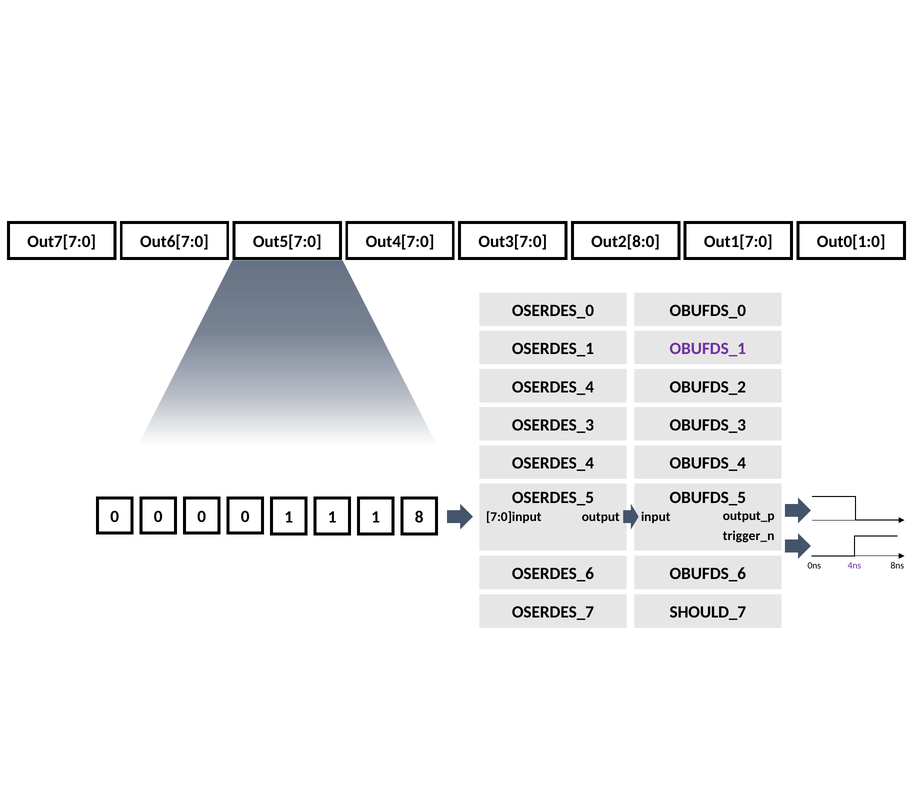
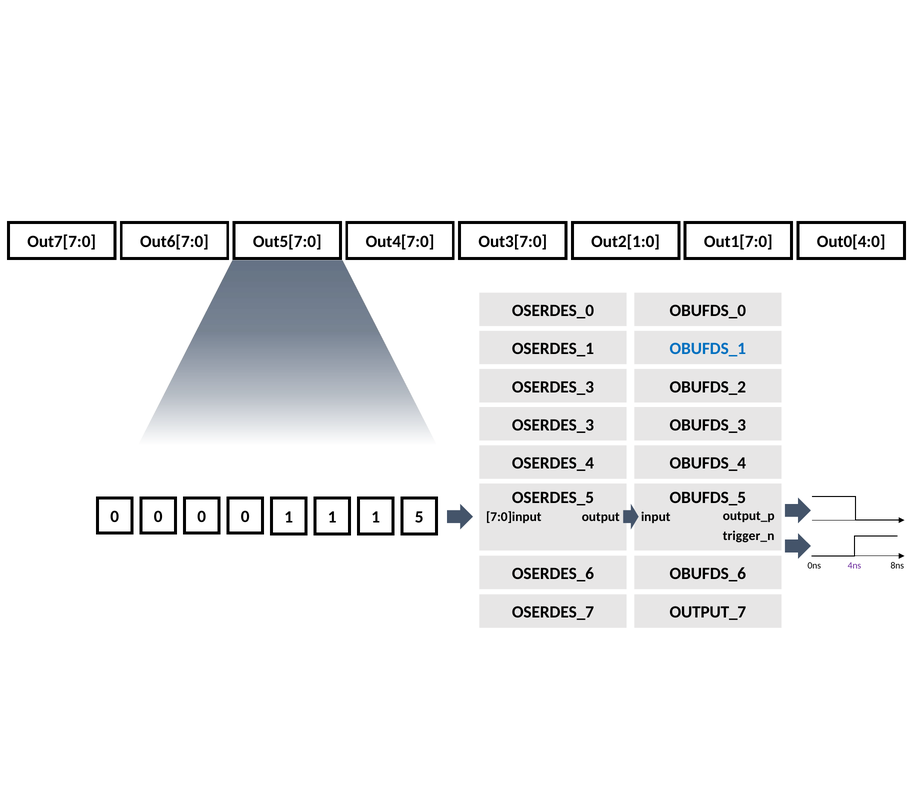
Out2[8:0: Out2[8:0 -> Out2[1:0
Out0[1:0: Out0[1:0 -> Out0[4:0
OBUFDS_1 colour: purple -> blue
OSERDES_4 at (553, 387): OSERDES_4 -> OSERDES_3
8: 8 -> 5
SHOULD_7: SHOULD_7 -> OUTPUT_7
